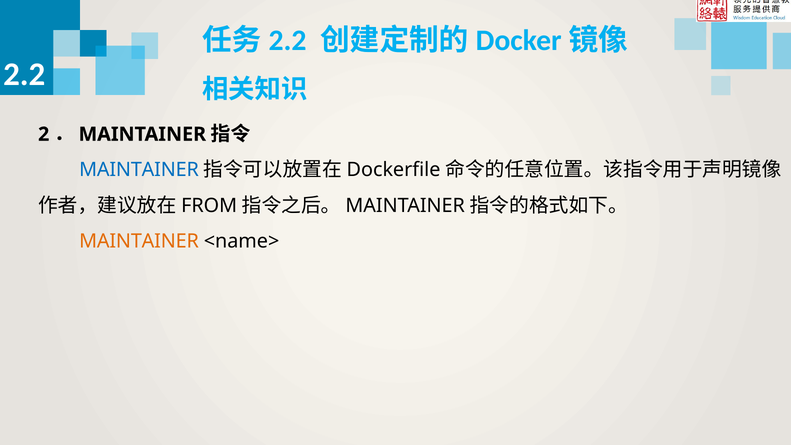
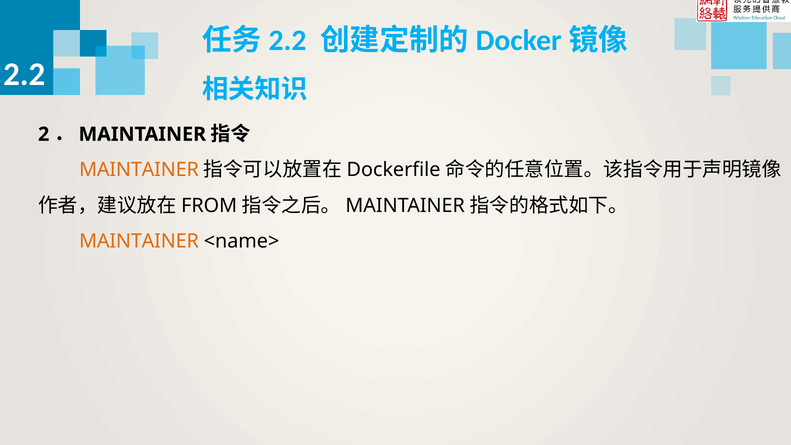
MAINTAINER at (139, 170) colour: blue -> orange
